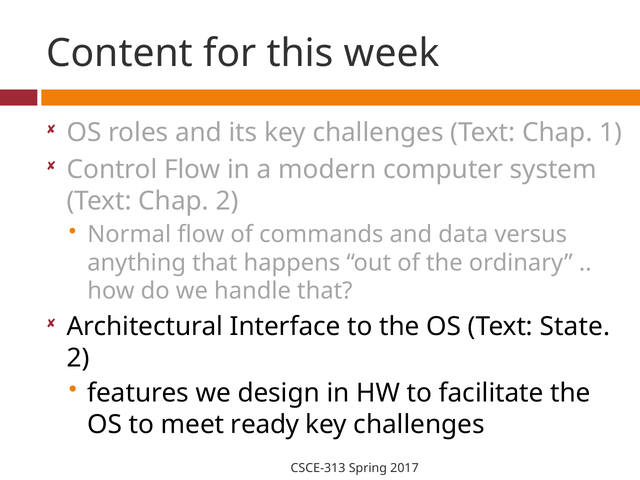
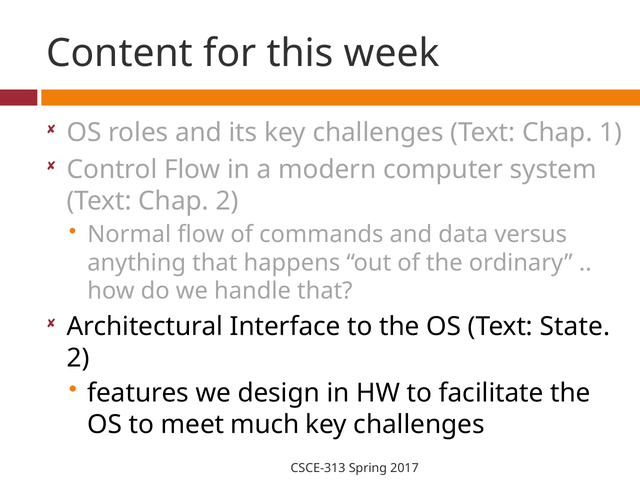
ready: ready -> much
